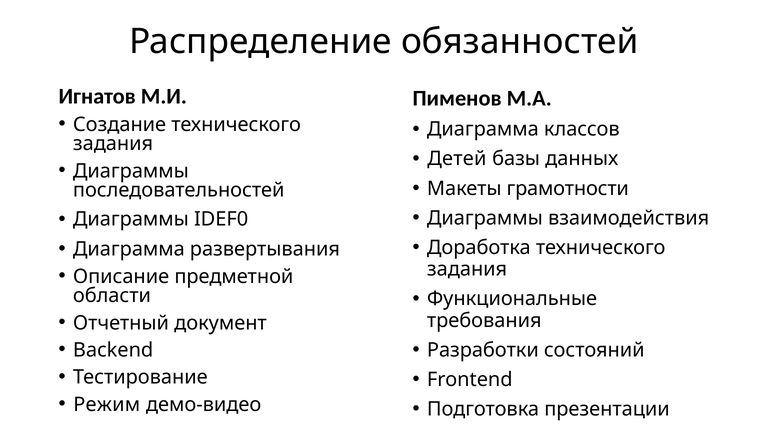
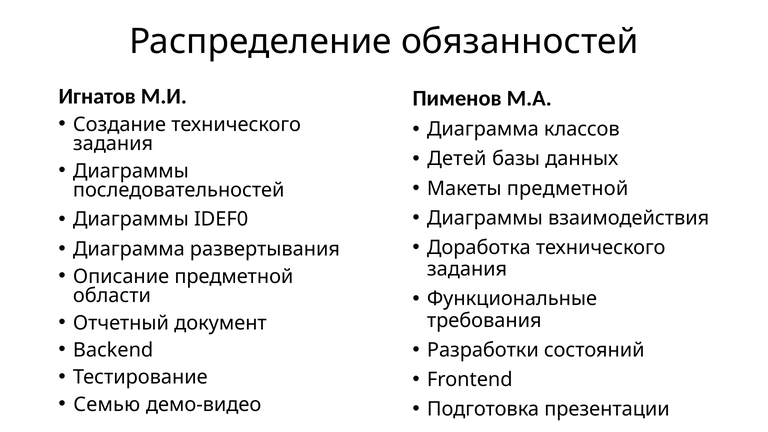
Макеты грамотности: грамотности -> предметной
Режим: Режим -> Семью
